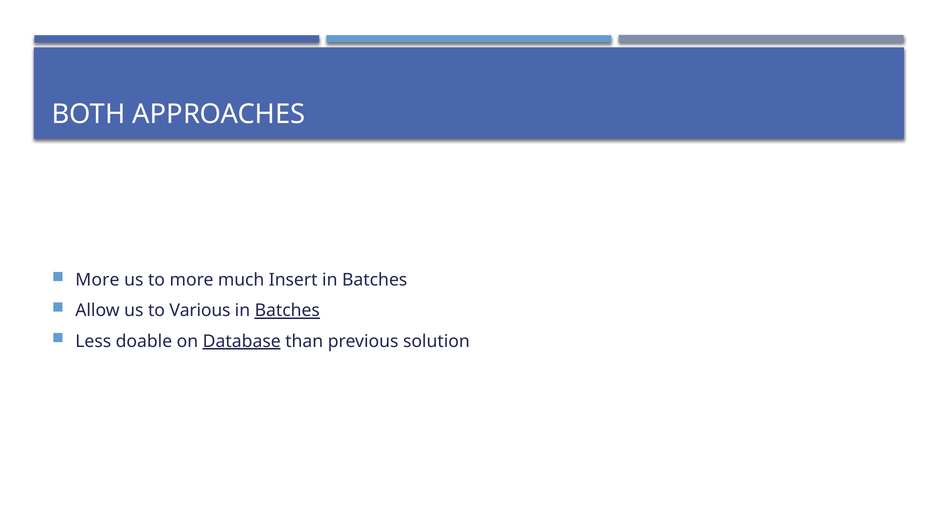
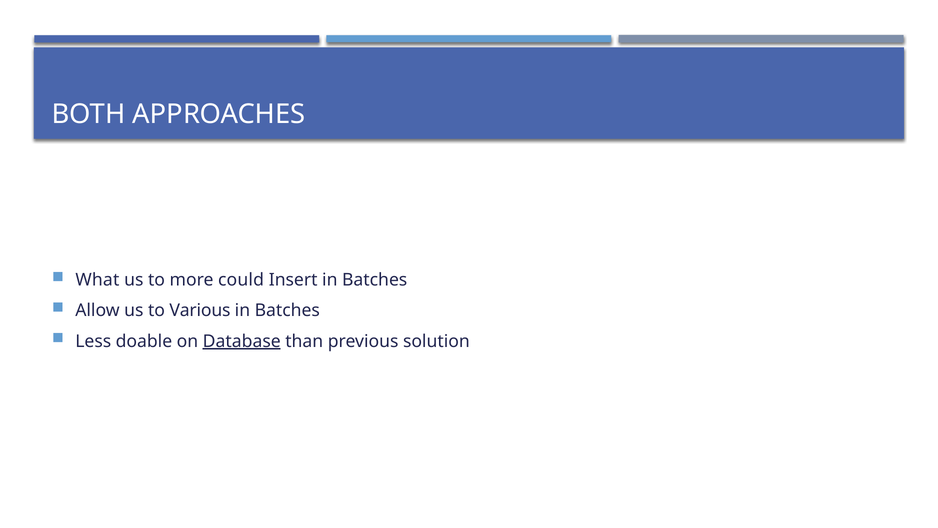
More at (97, 280): More -> What
much: much -> could
Batches at (287, 310) underline: present -> none
